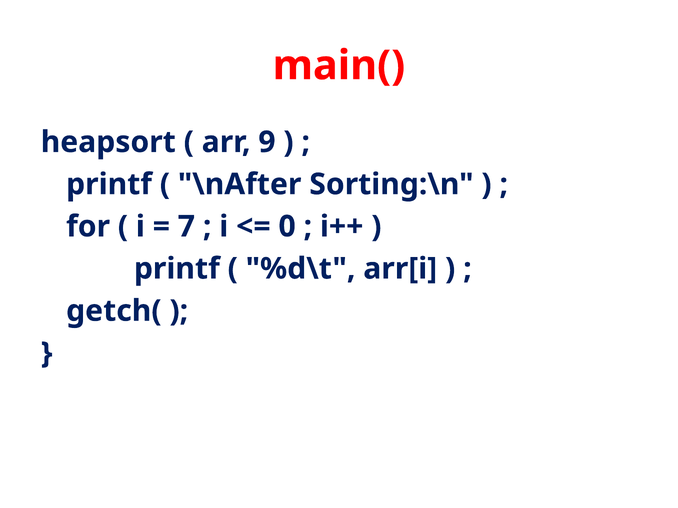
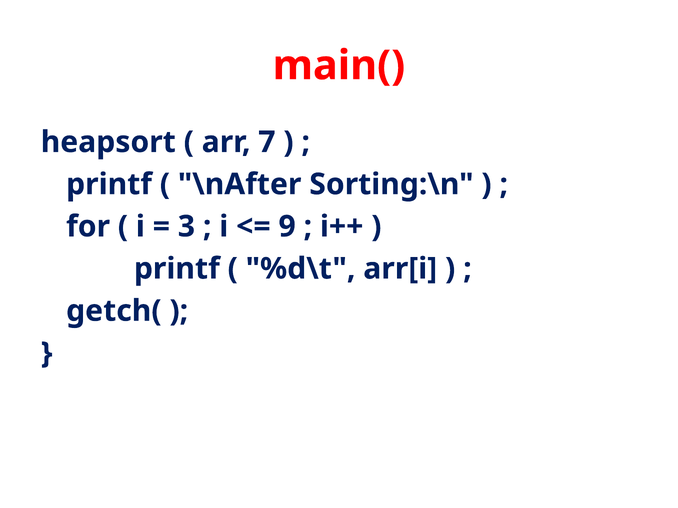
9: 9 -> 7
7: 7 -> 3
0: 0 -> 9
